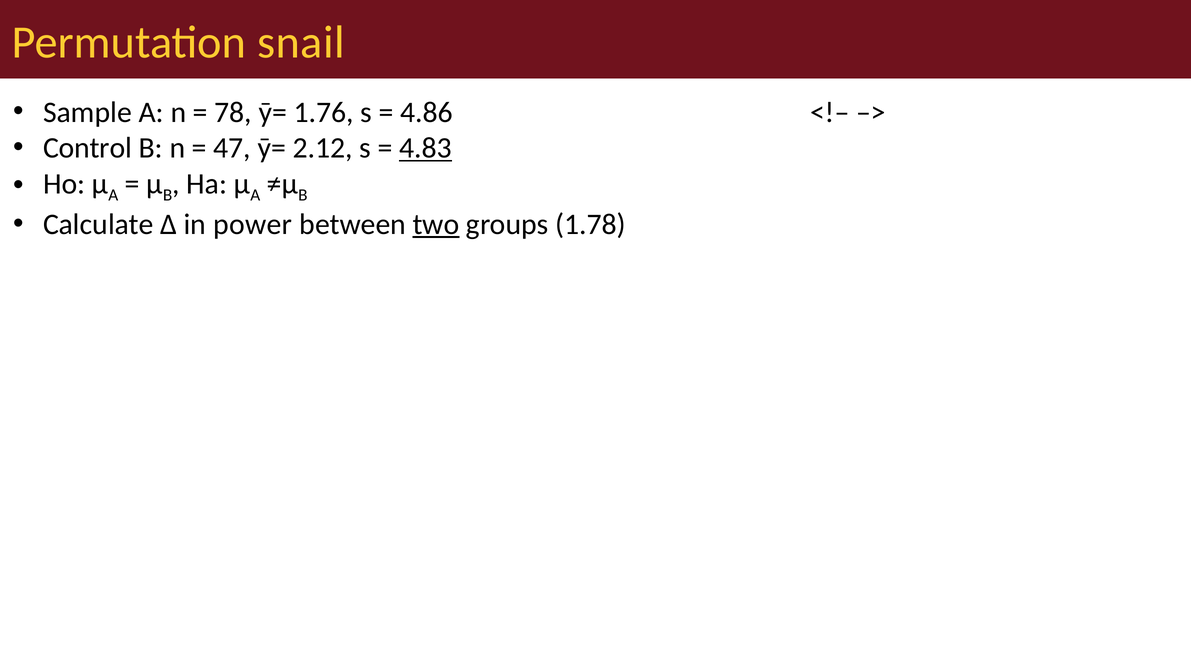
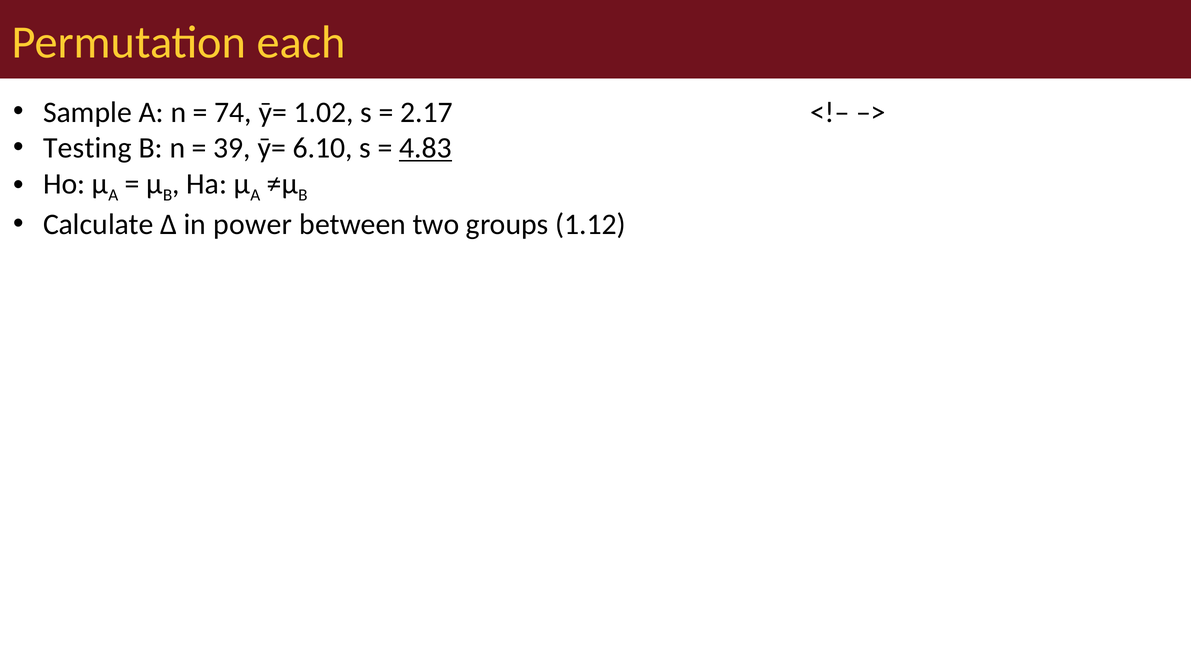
snail: snail -> each
78: 78 -> 74
1.76: 1.76 -> 1.02
4.86: 4.86 -> 2.17
Control: Control -> Testing
47: 47 -> 39
2.12: 2.12 -> 6.10
two underline: present -> none
1.78: 1.78 -> 1.12
